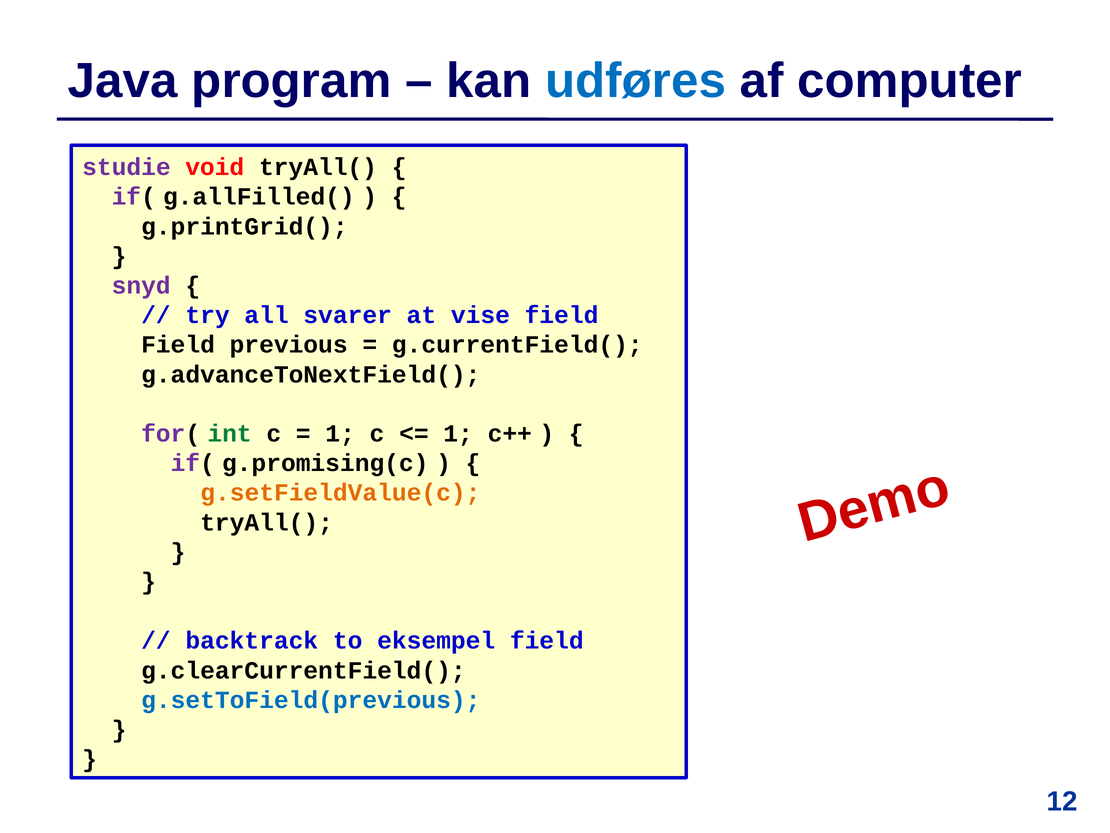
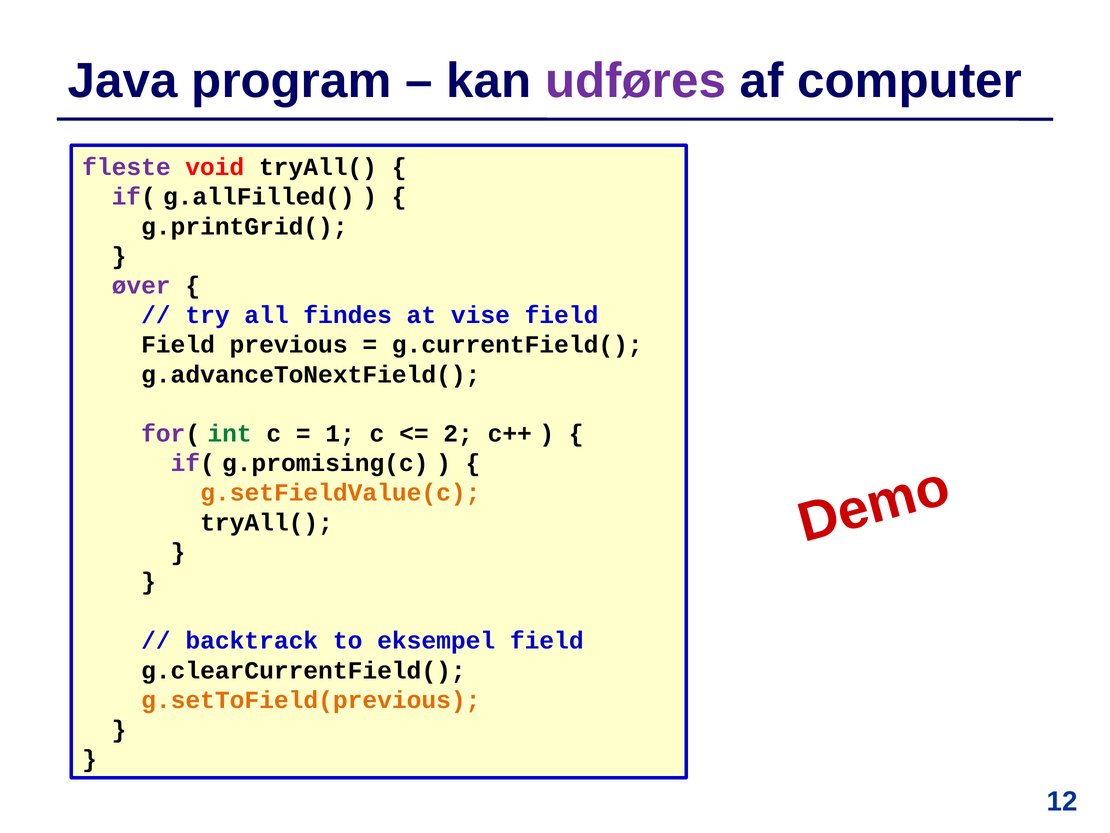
udføres colour: blue -> purple
studie: studie -> fleste
snyd: snyd -> øver
svarer: svarer -> findes
1 at (458, 433): 1 -> 2
g.setToField(previous colour: blue -> orange
